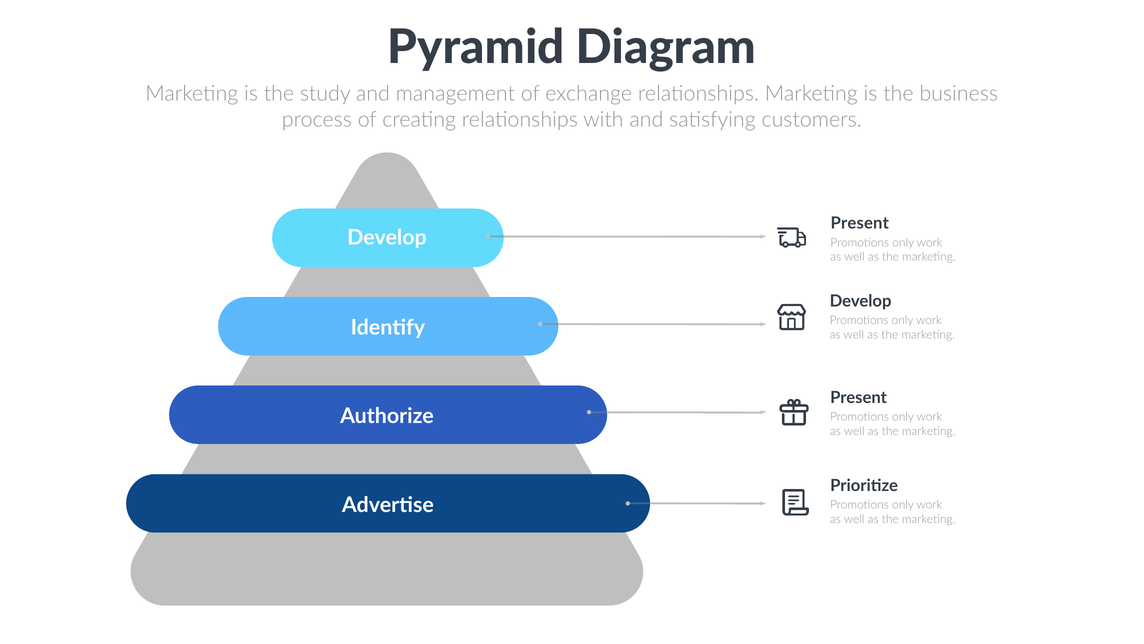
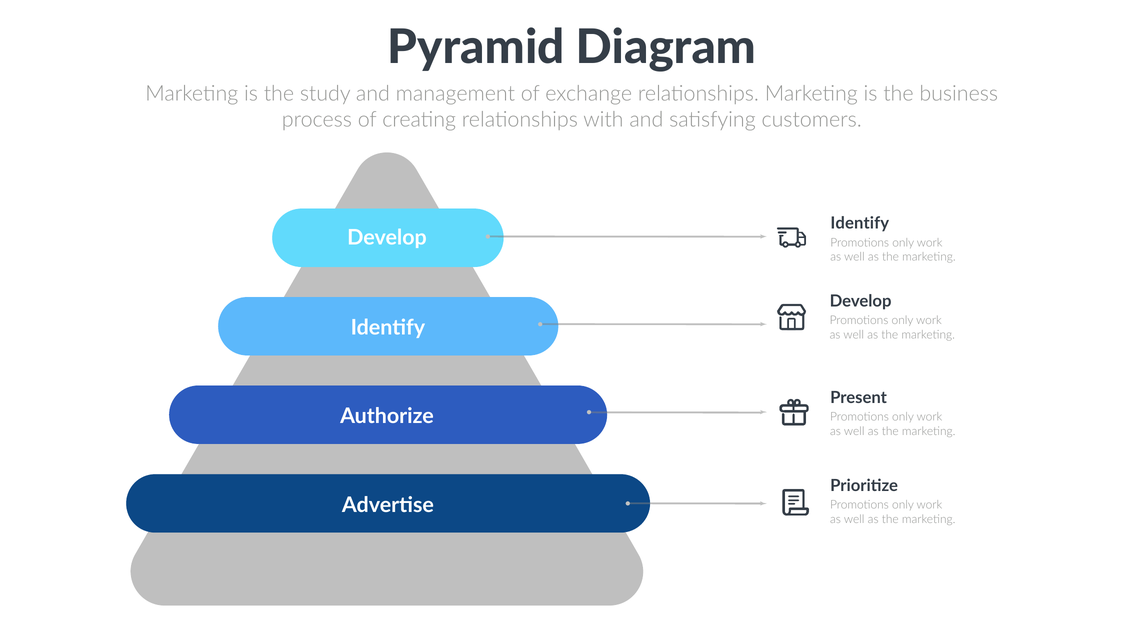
Present at (860, 223): Present -> Identify
